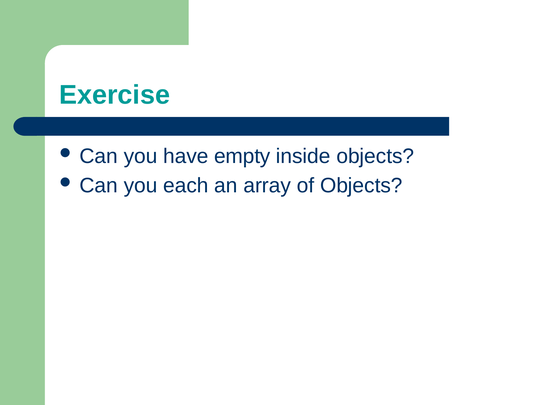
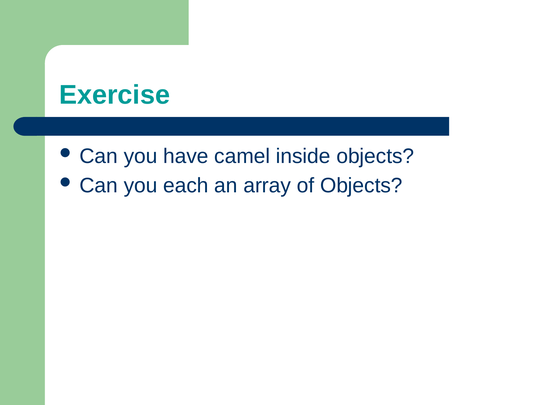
empty: empty -> camel
